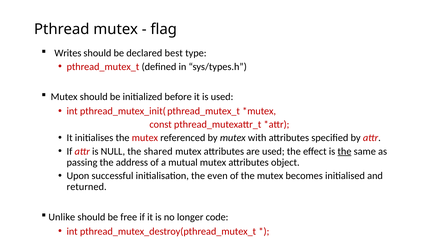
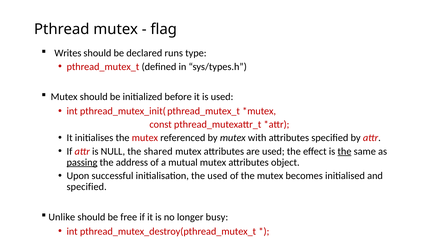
best: best -> runs
passing underline: none -> present
the even: even -> used
returned at (87, 186): returned -> specified
code: code -> busy
